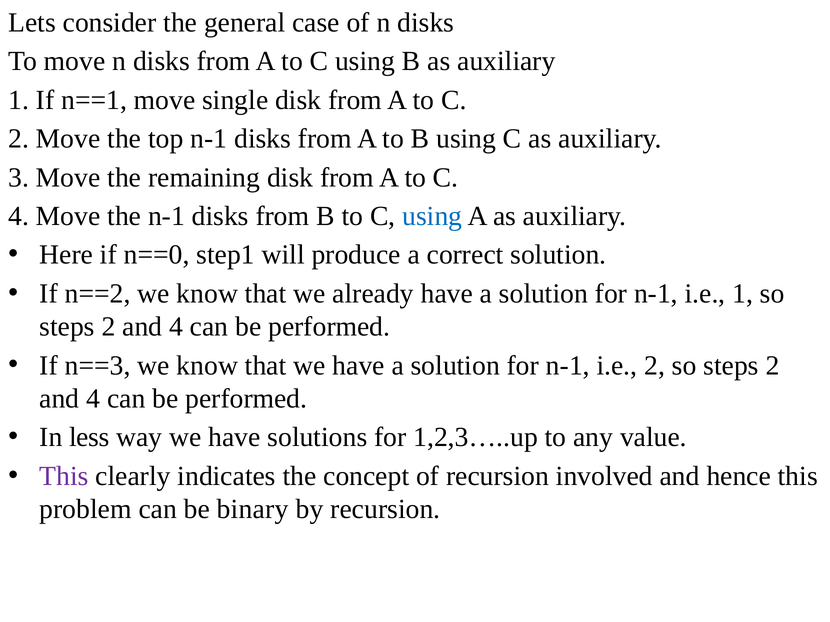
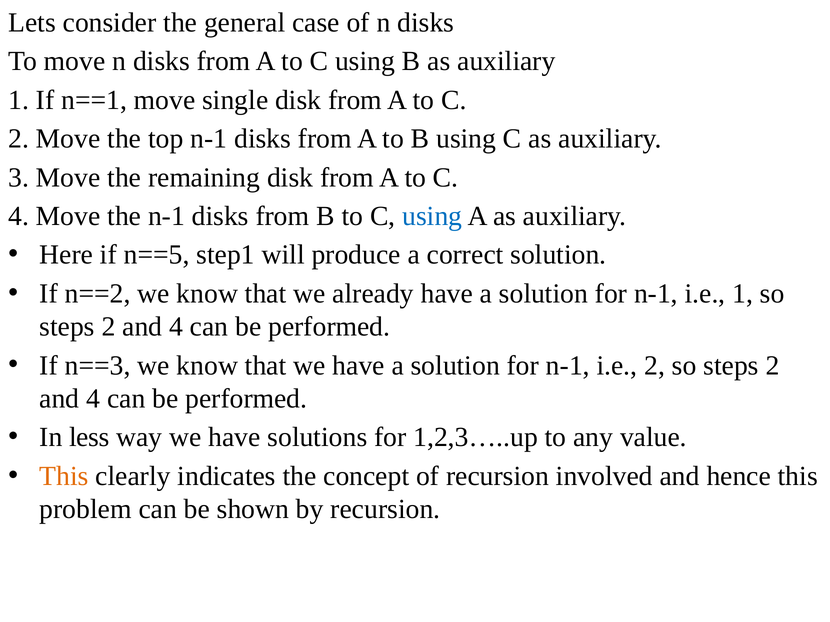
n==0: n==0 -> n==5
This at (64, 476) colour: purple -> orange
binary: binary -> shown
